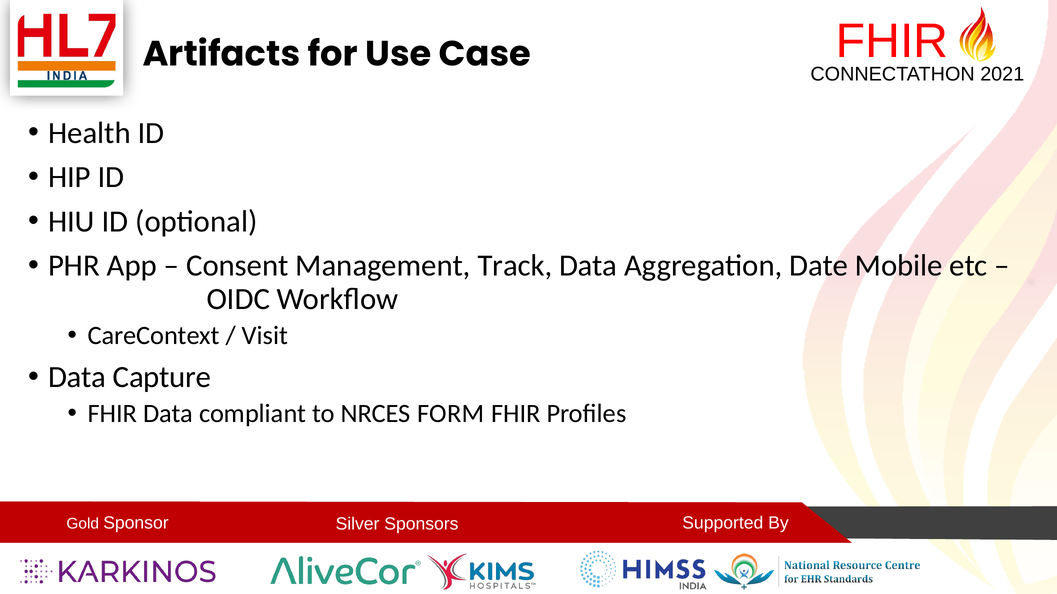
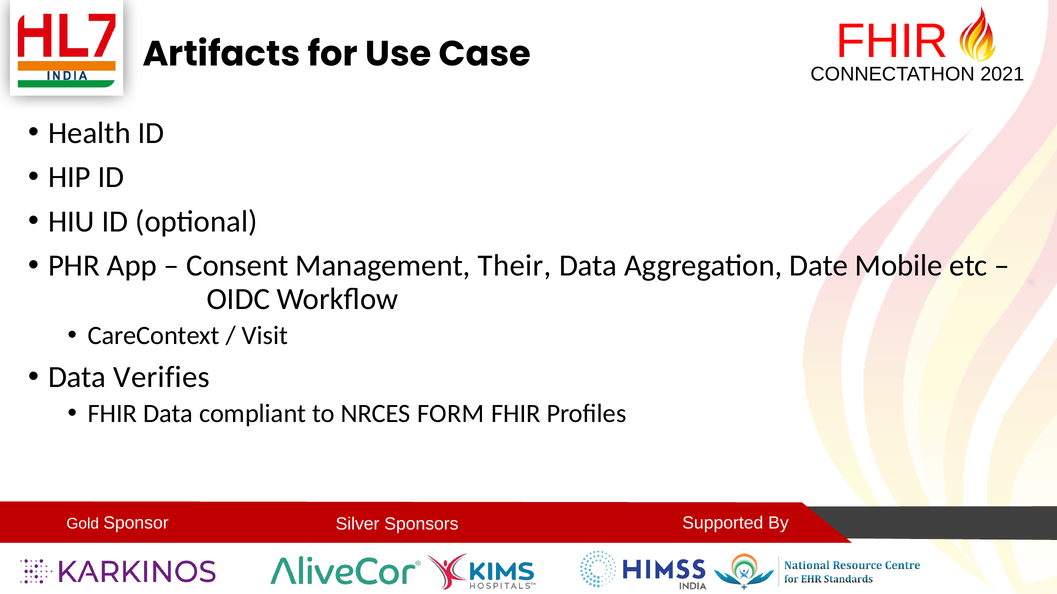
Track: Track -> Their
Capture: Capture -> Verifies
